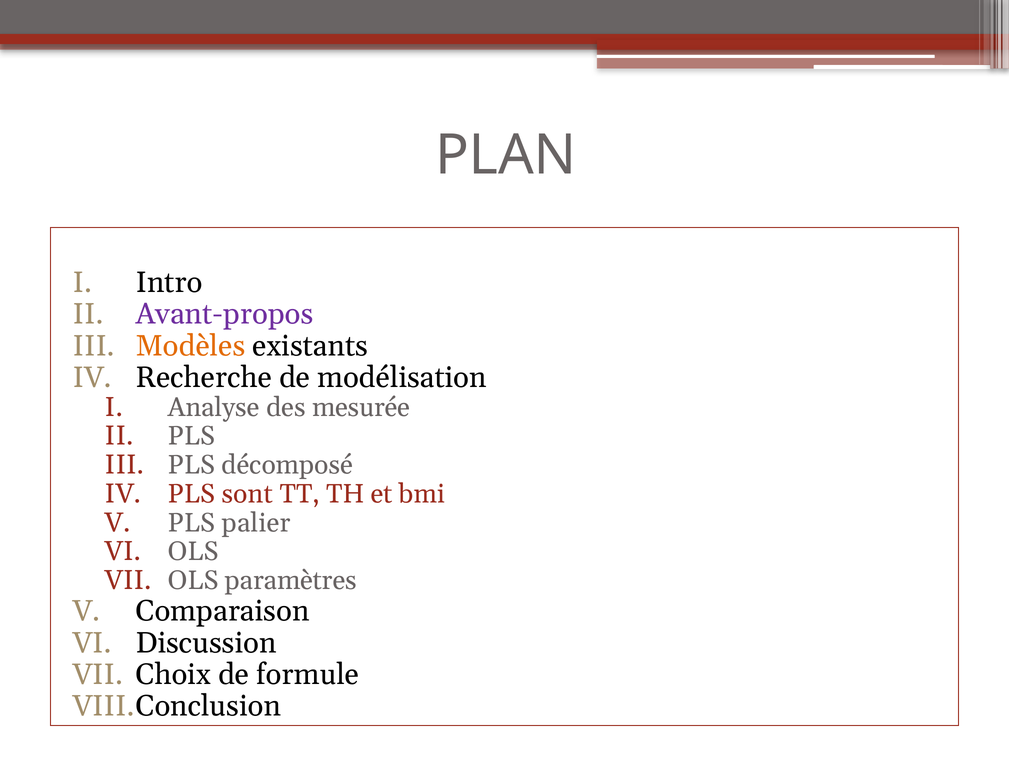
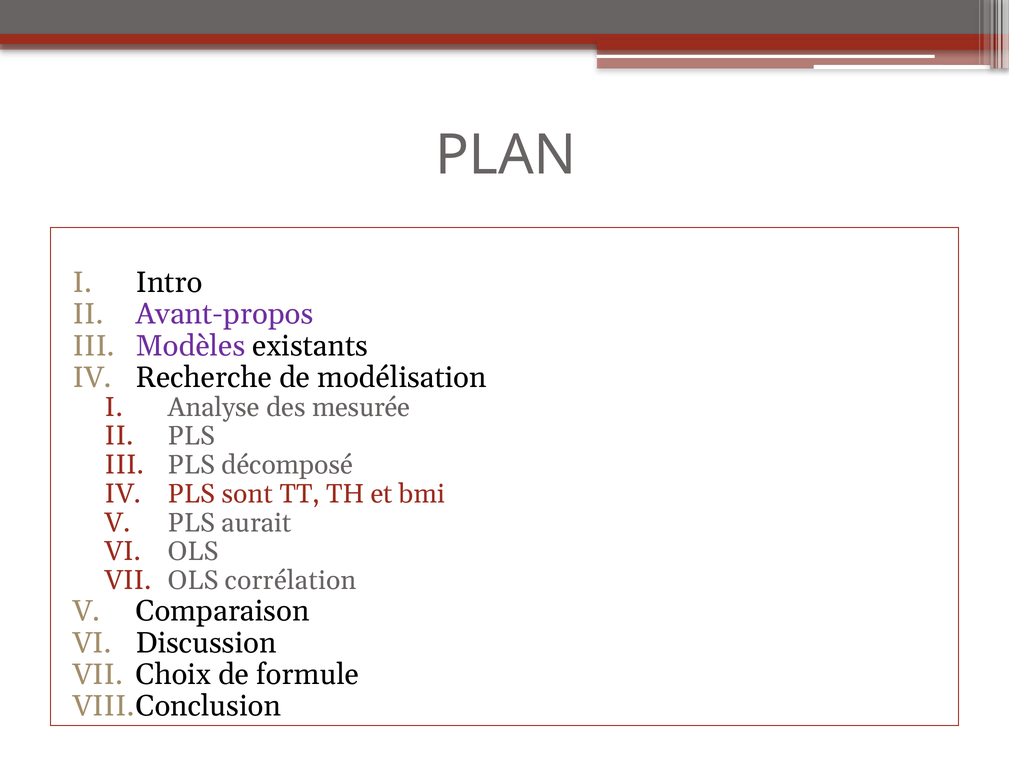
Modèles colour: orange -> purple
palier: palier -> aurait
paramètres: paramètres -> corrélation
